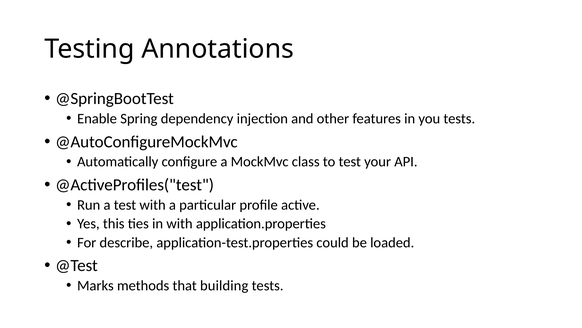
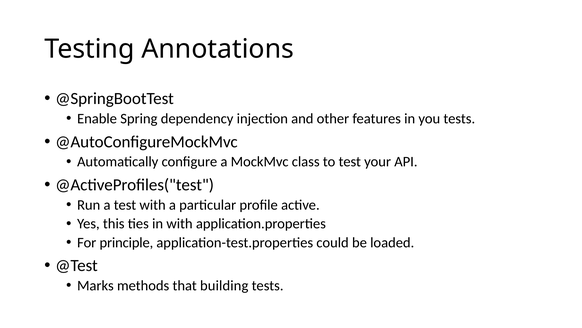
describe: describe -> principle
